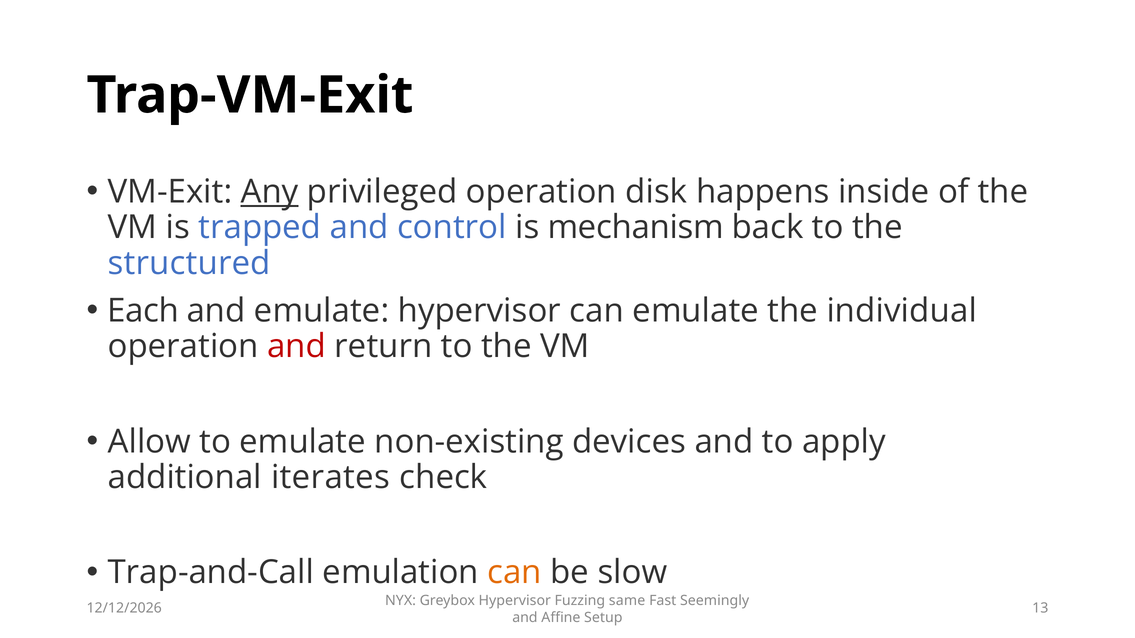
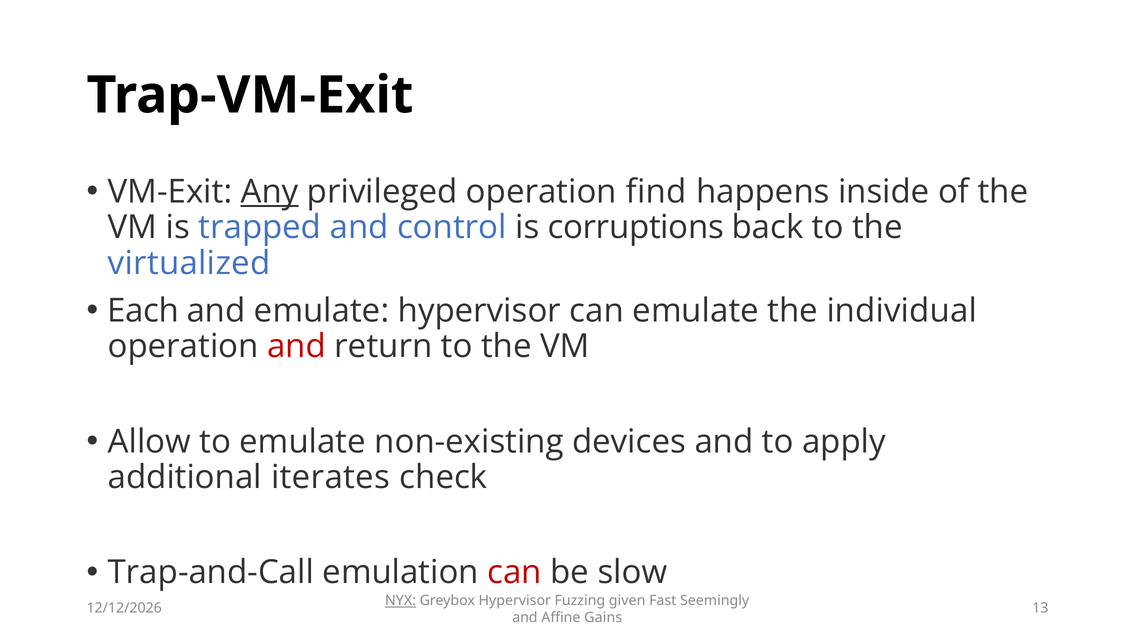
disk: disk -> find
mechanism: mechanism -> corruptions
structured: structured -> virtualized
can at (515, 573) colour: orange -> red
NYX underline: none -> present
same: same -> given
Setup: Setup -> Gains
